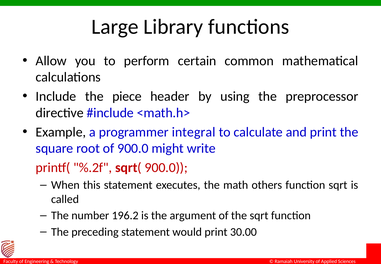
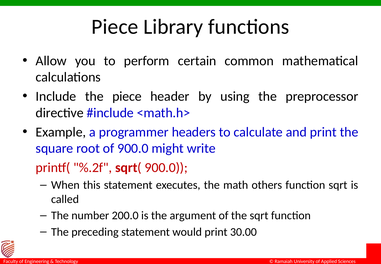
Large at (115, 27): Large -> Piece
integral: integral -> headers
196.2: 196.2 -> 200.0
